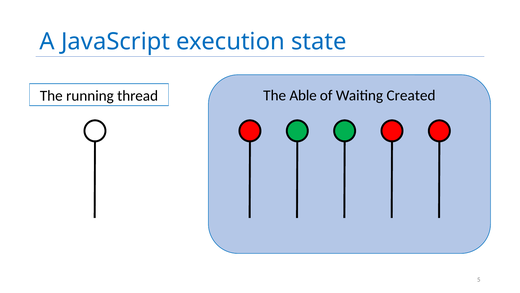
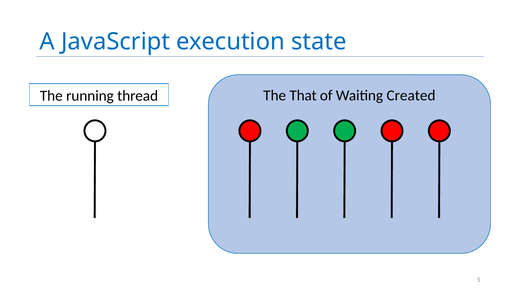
Able: Able -> That
